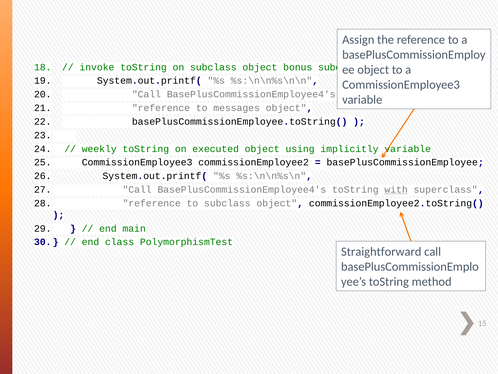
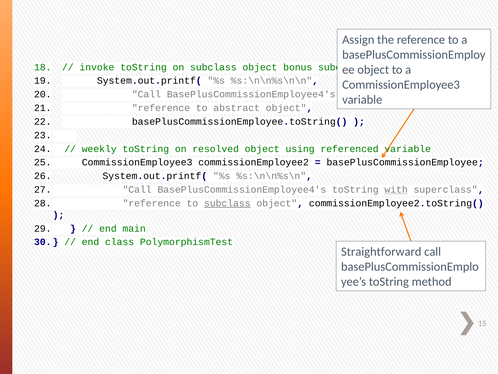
messages: messages -> abstract
executed: executed -> resolved
implicitly: implicitly -> referenced
subclass at (227, 203) underline: none -> present
